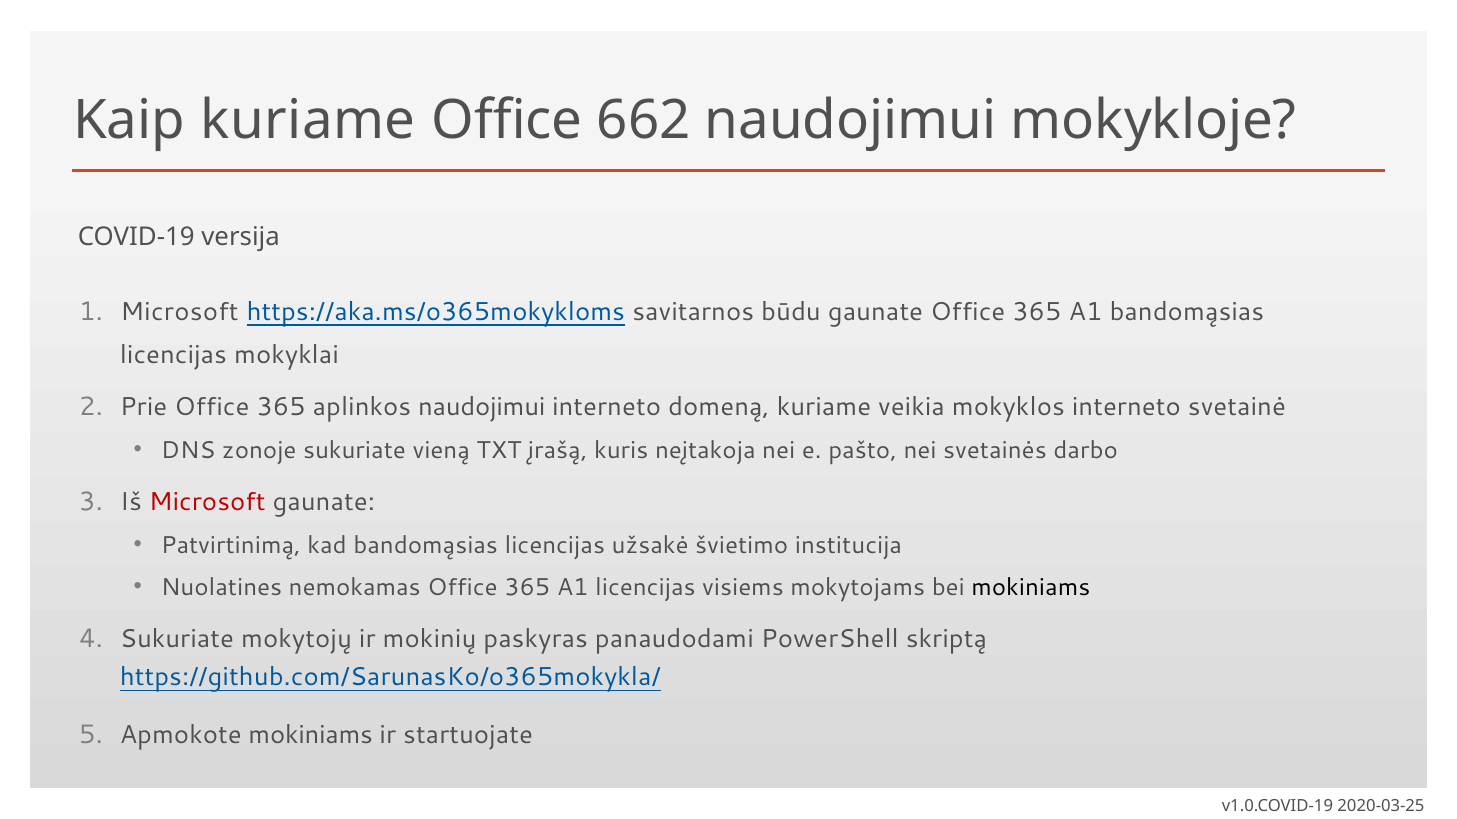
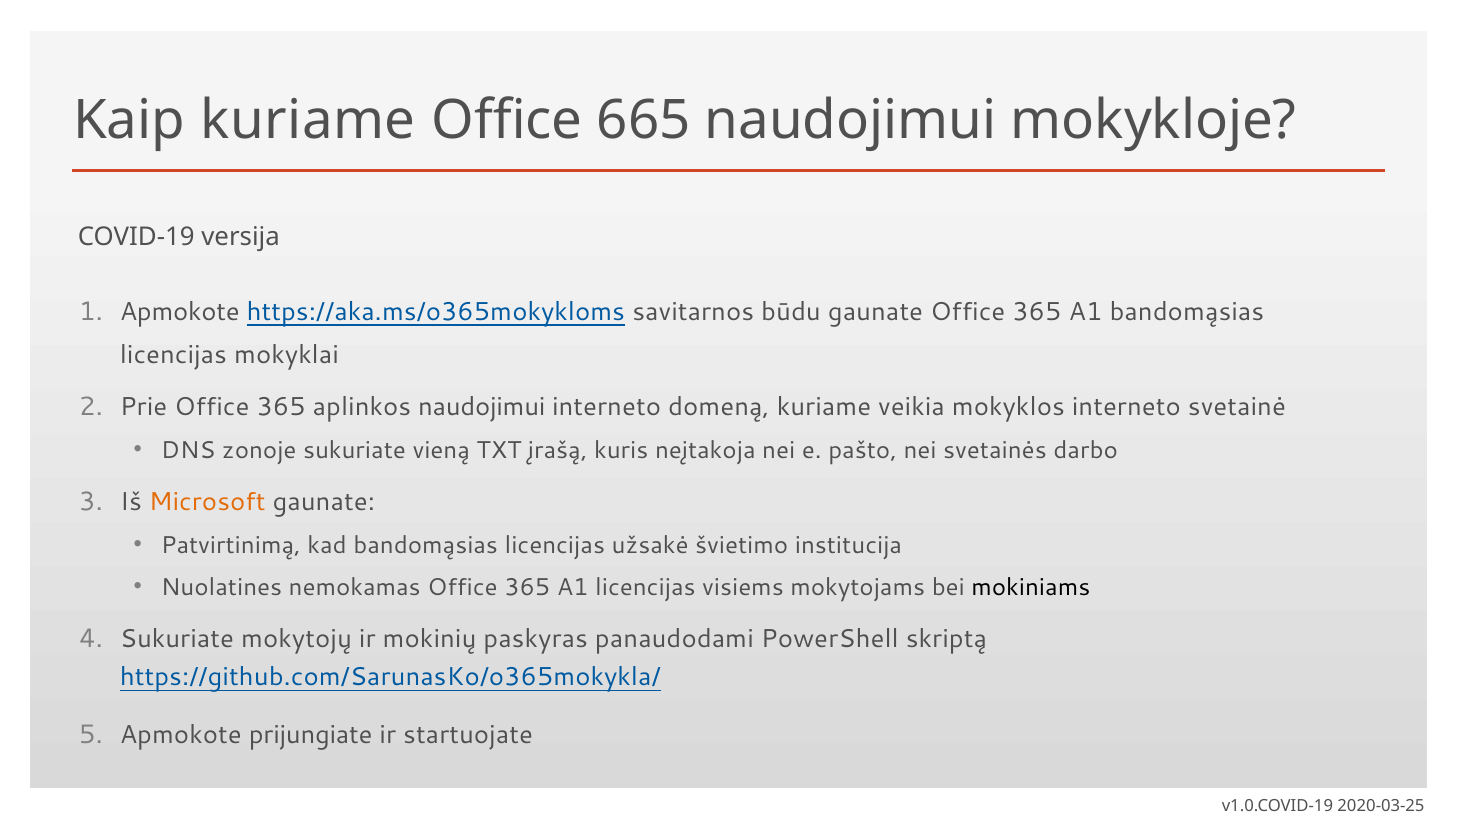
662: 662 -> 665
Microsoft at (179, 312): Microsoft -> Apmokote
Microsoft at (207, 502) colour: red -> orange
Apmokote mokiniams: mokiniams -> prijungiate
